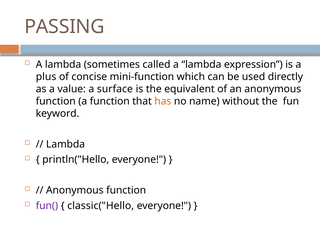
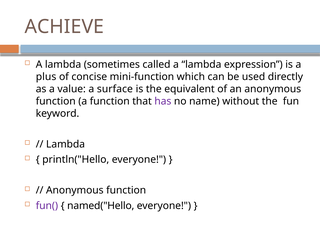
PASSING: PASSING -> ACHIEVE
has colour: orange -> purple
classic("Hello: classic("Hello -> named("Hello
